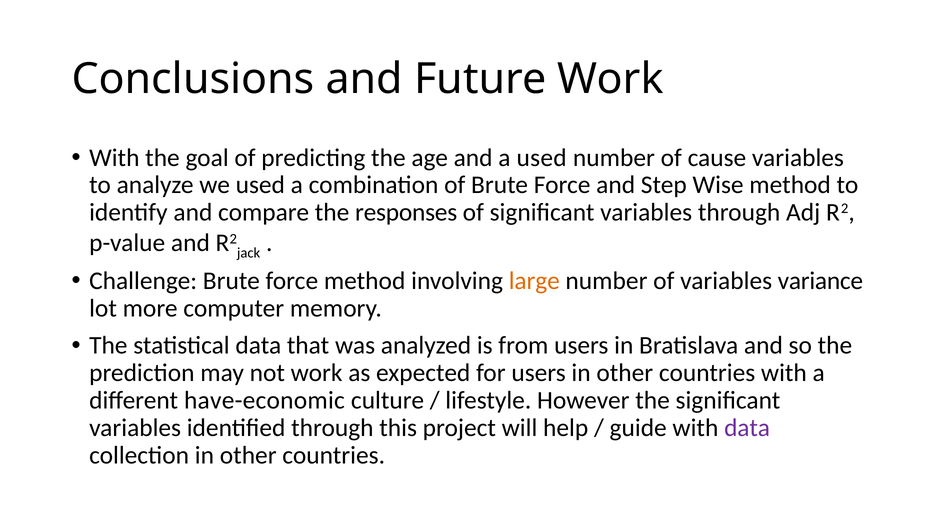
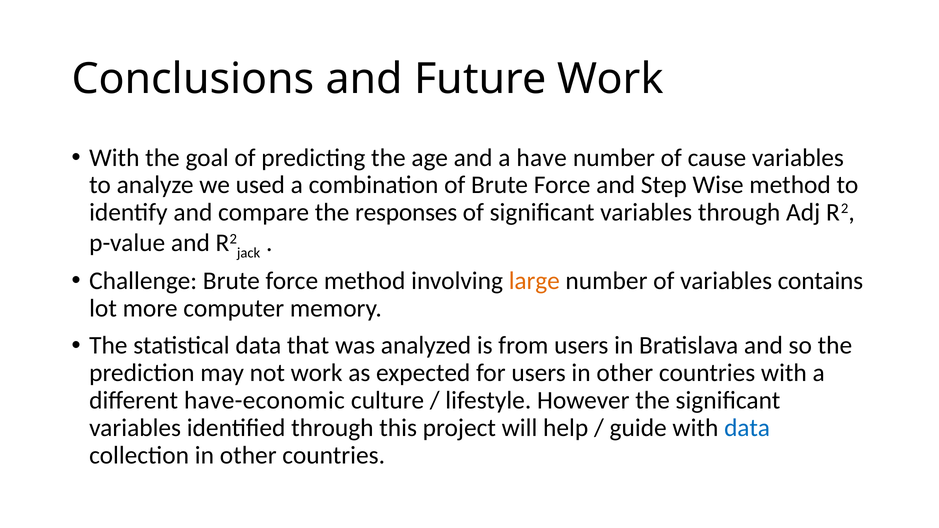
a used: used -> have
variance: variance -> contains
data at (747, 428) colour: purple -> blue
